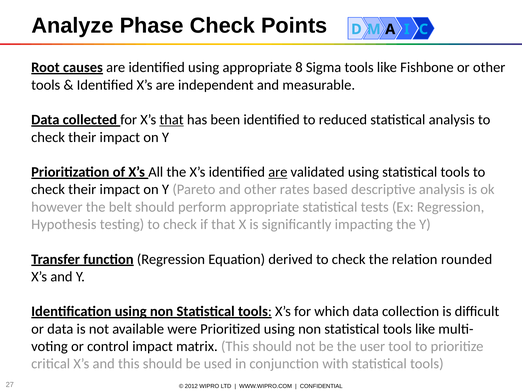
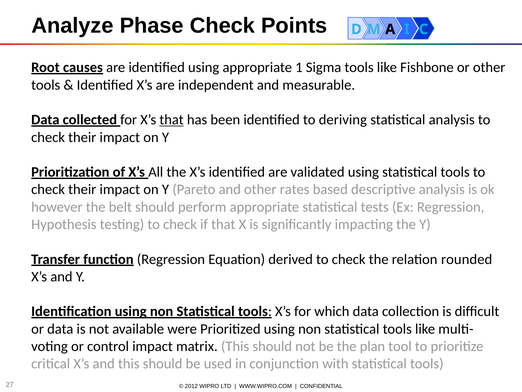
8: 8 -> 1
reduced: reduced -> deriving
are at (278, 172) underline: present -> none
user: user -> plan
